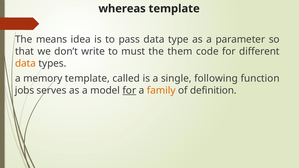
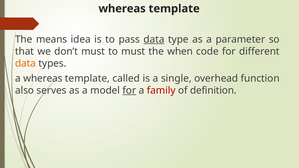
data at (154, 39) underline: none -> present
don’t write: write -> must
them: them -> when
a memory: memory -> whereas
following: following -> overhead
jobs: jobs -> also
family colour: orange -> red
